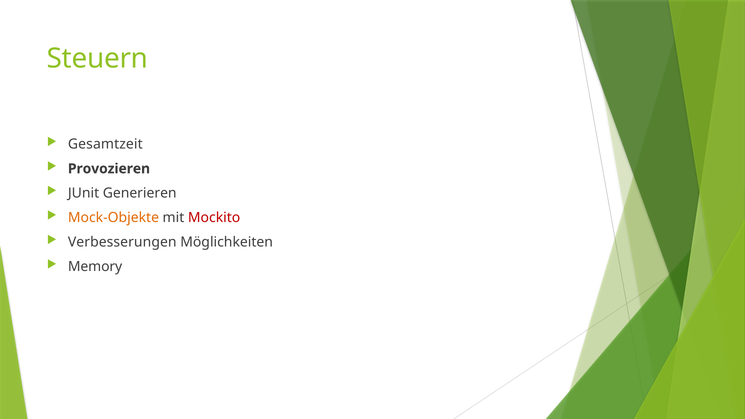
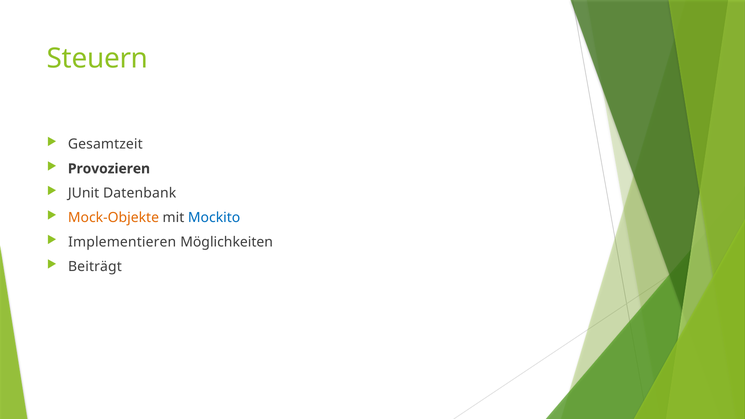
Generieren: Generieren -> Datenbank
Mockito colour: red -> blue
Verbesserungen: Verbesserungen -> Implementieren
Memory: Memory -> Beiträgt
